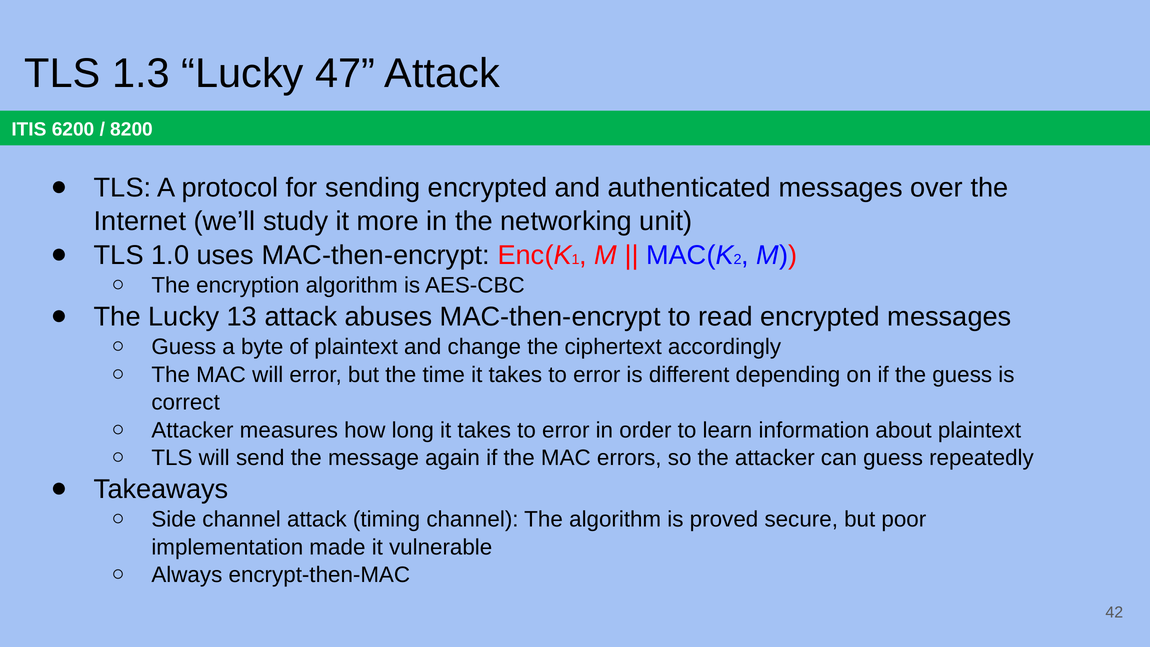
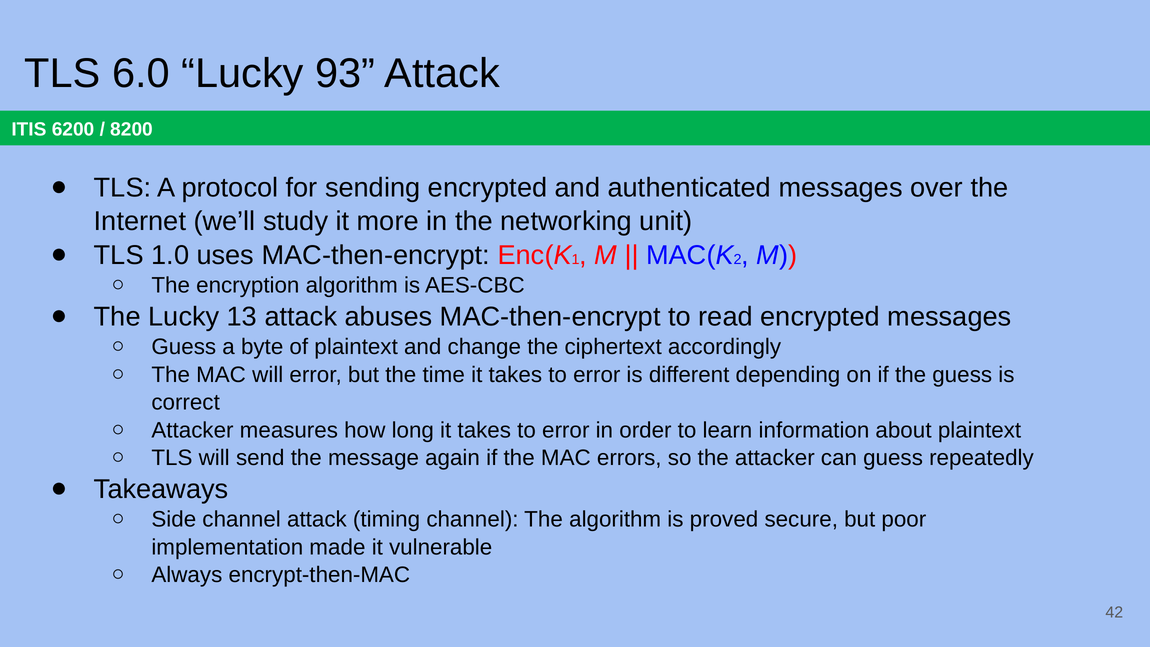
1.3: 1.3 -> 6.0
47: 47 -> 93
